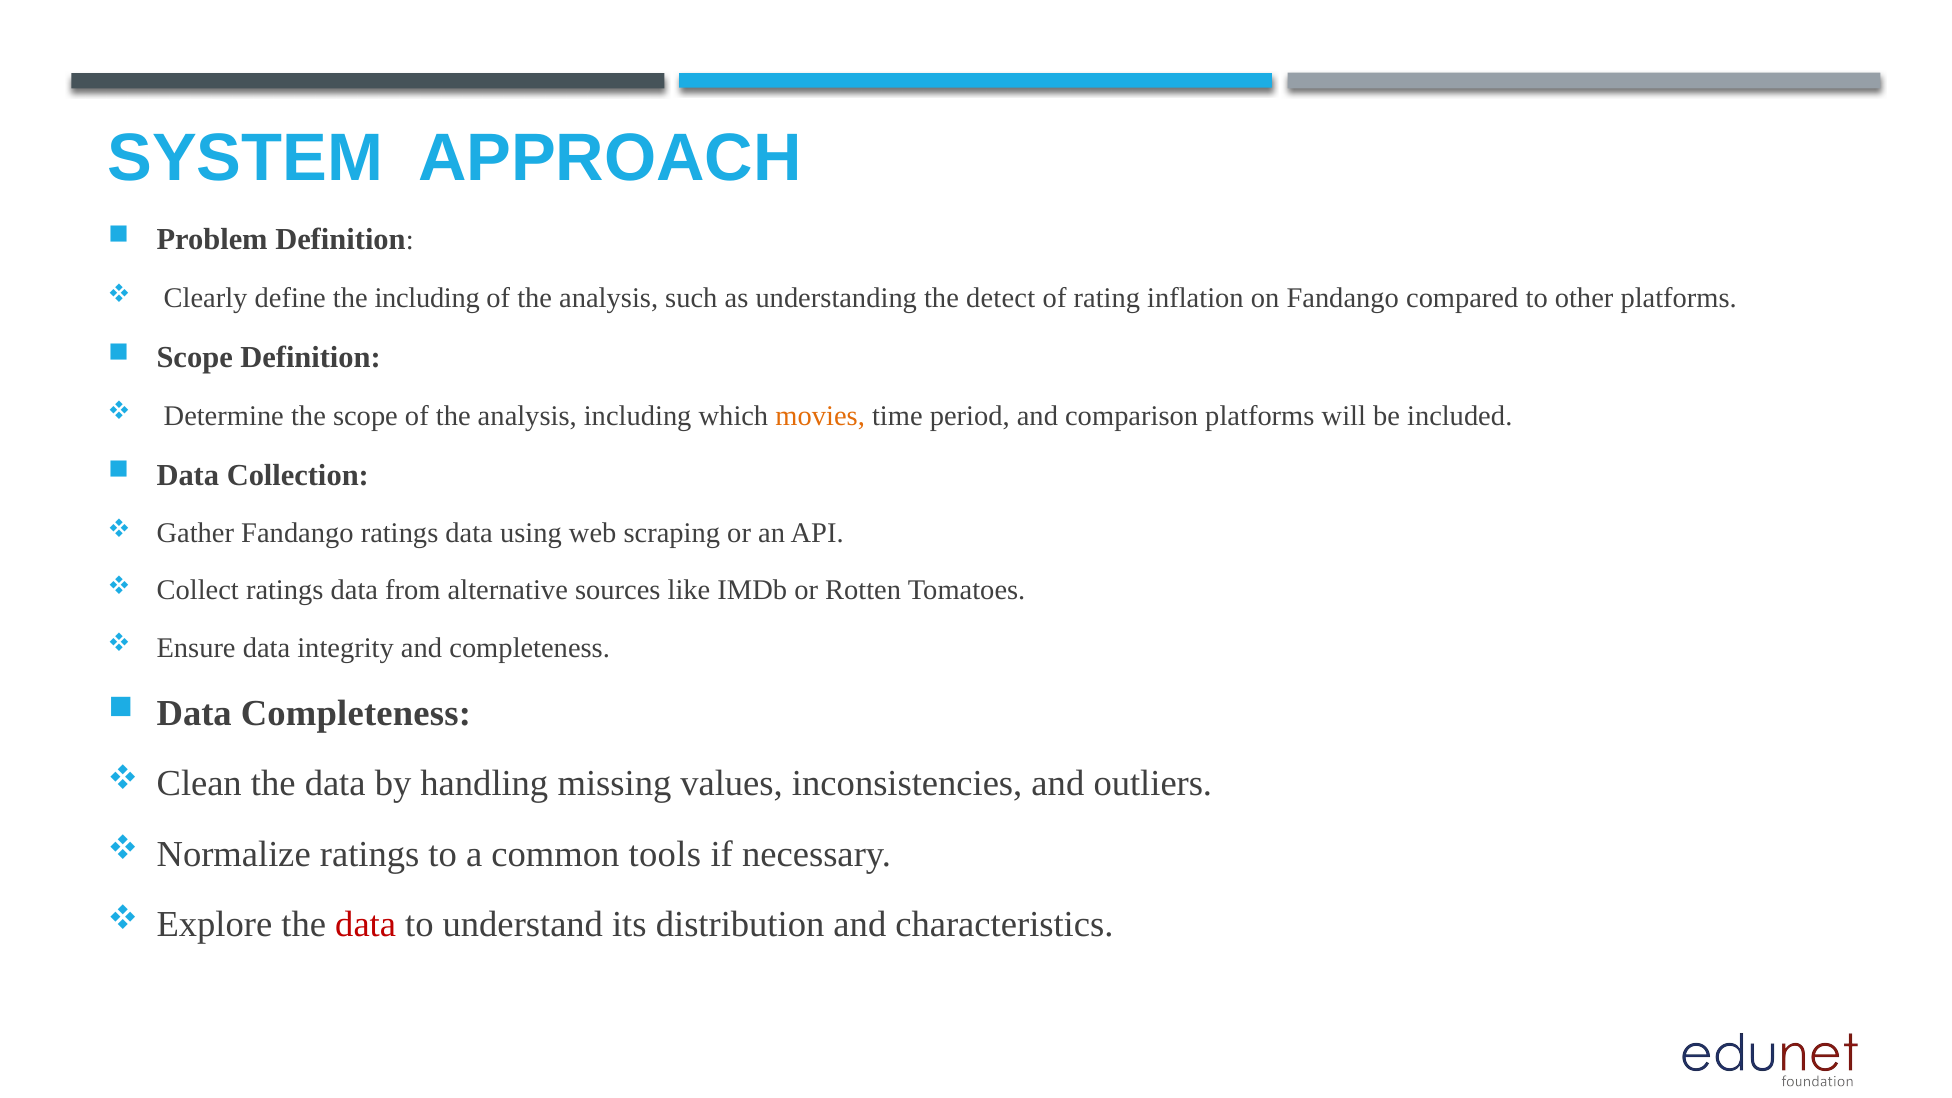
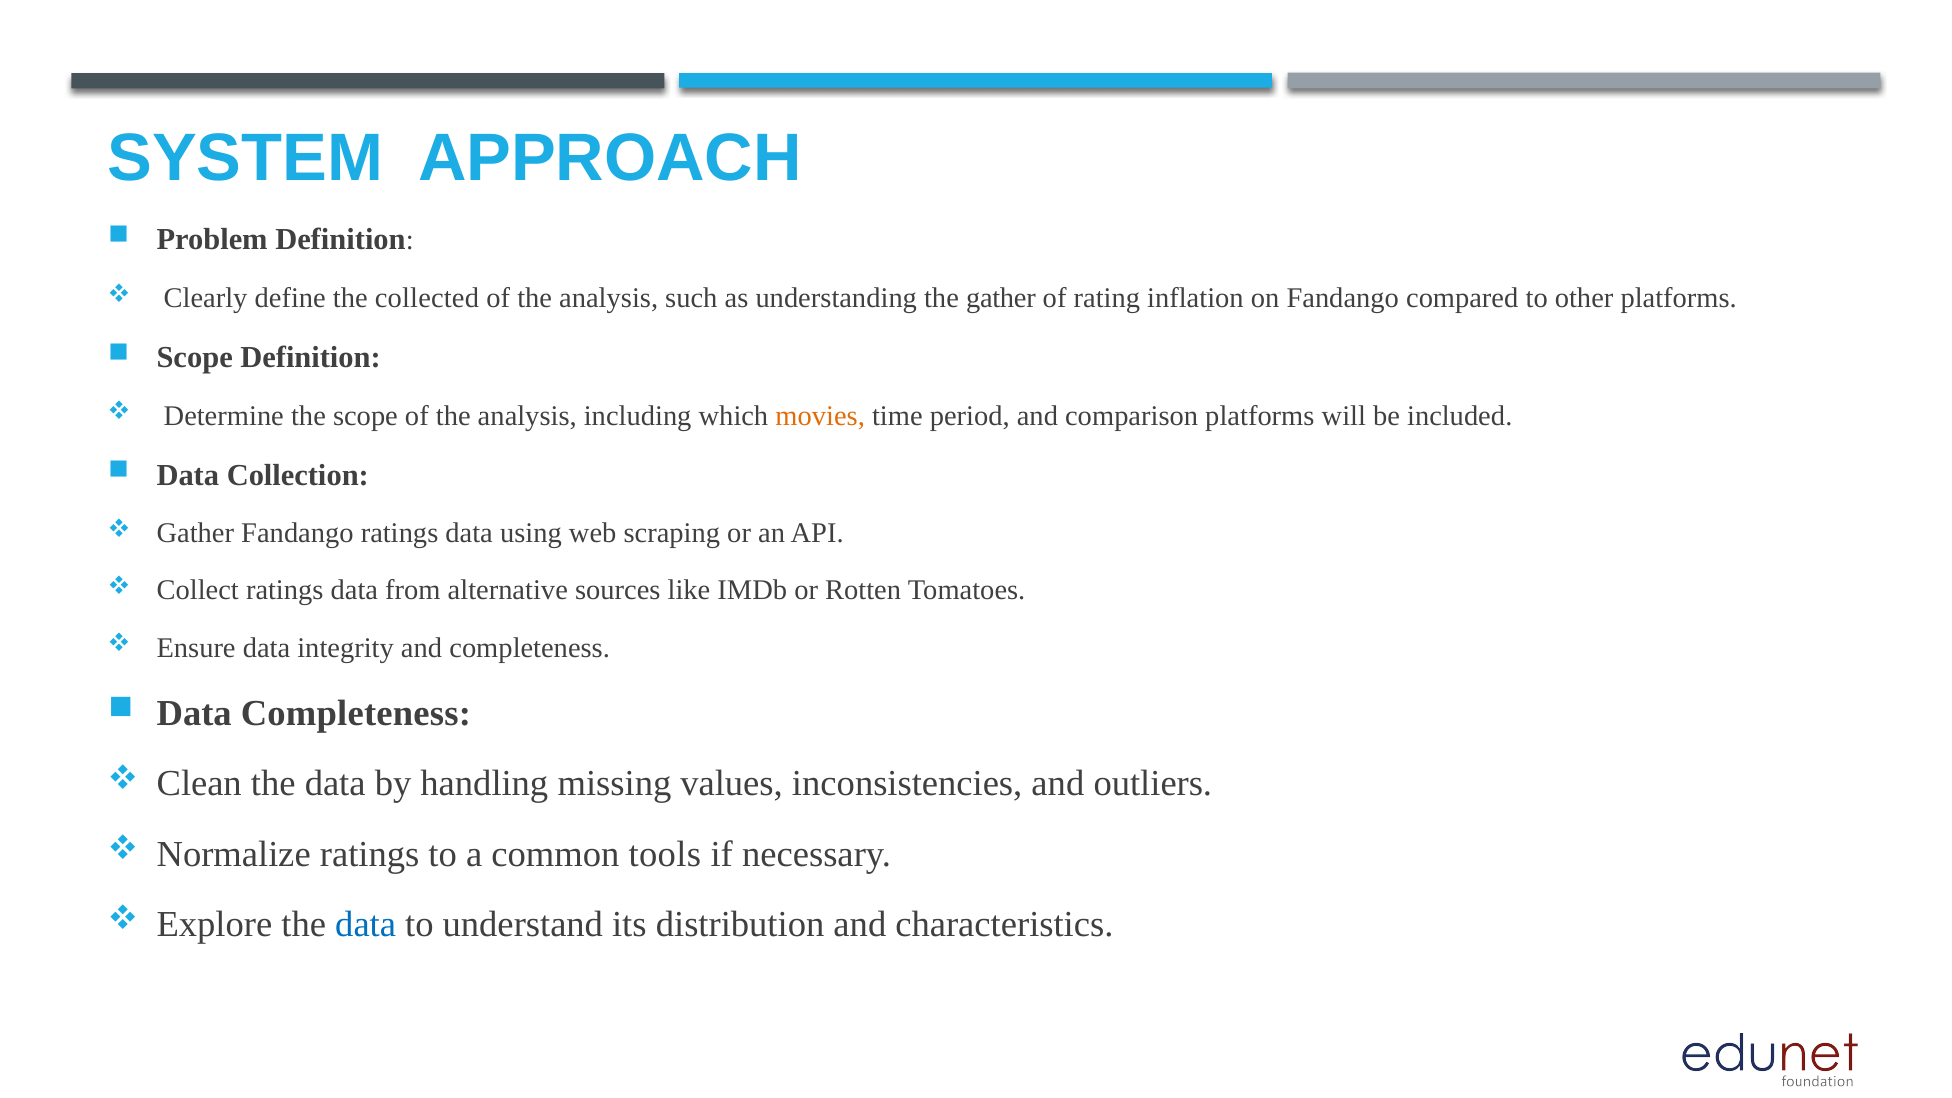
the including: including -> collected
the detect: detect -> gather
data at (366, 924) colour: red -> blue
